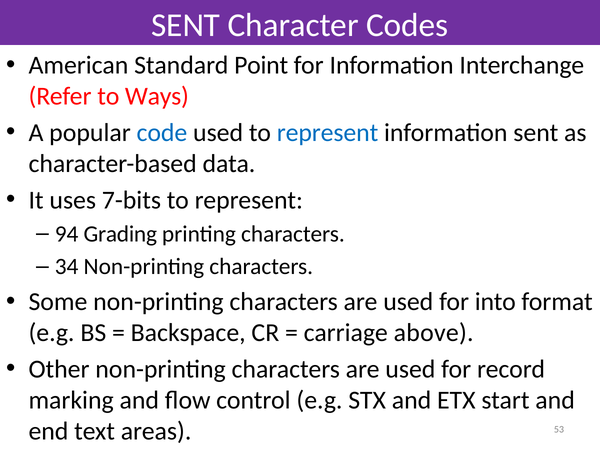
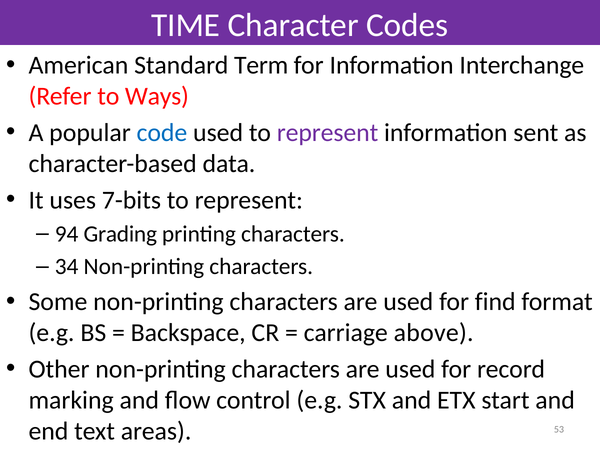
SENT at (186, 25): SENT -> TIME
Point: Point -> Term
represent at (328, 133) colour: blue -> purple
into: into -> find
